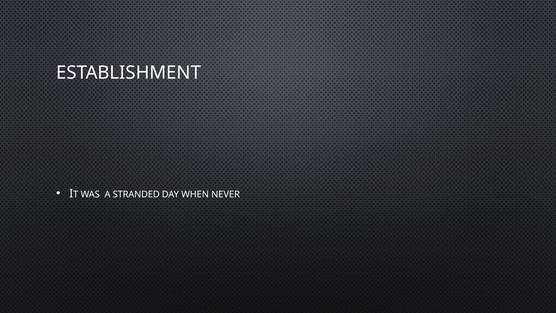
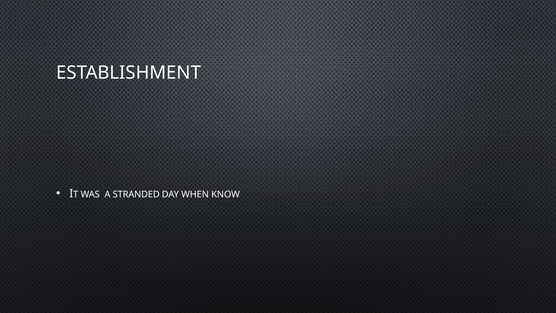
NEVER: NEVER -> KNOW
